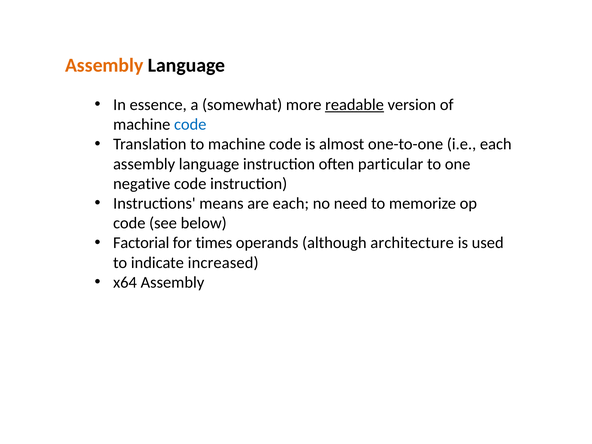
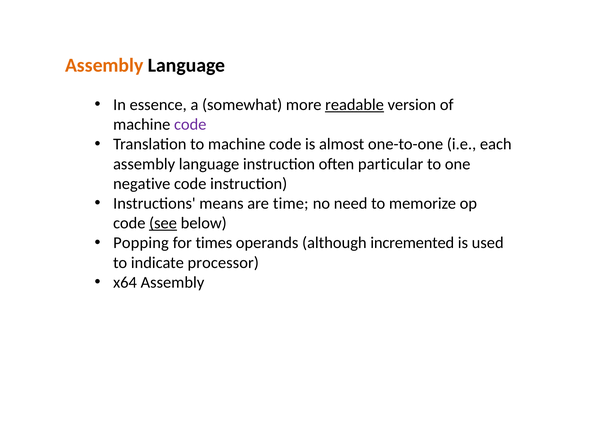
code at (190, 124) colour: blue -> purple
are each: each -> time
see underline: none -> present
Factorial: Factorial -> Popping
architecture: architecture -> incremented
increased: increased -> processor
